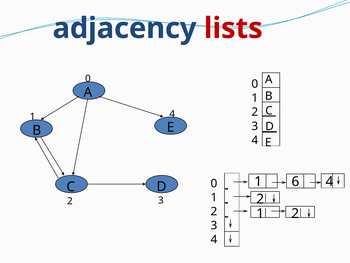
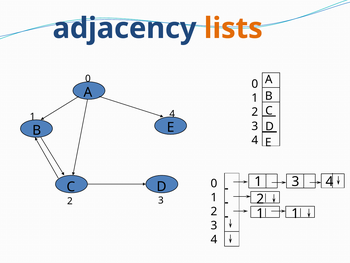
lists colour: red -> orange
1 6: 6 -> 3
2 at (295, 213): 2 -> 1
